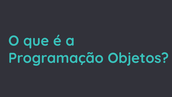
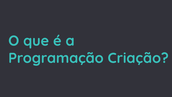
Objetos: Objetos -> Criação
